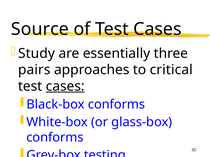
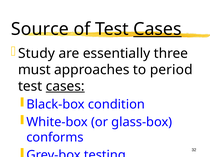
Cases at (157, 29) underline: none -> present
pairs: pairs -> must
critical: critical -> period
Black-box conforms: conforms -> condition
